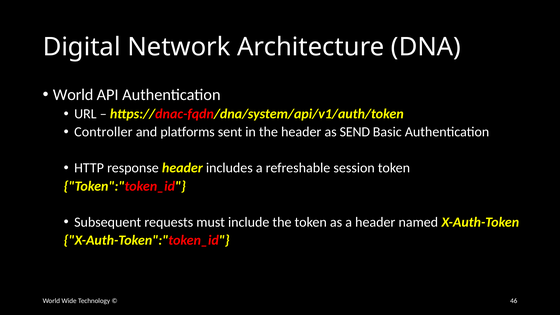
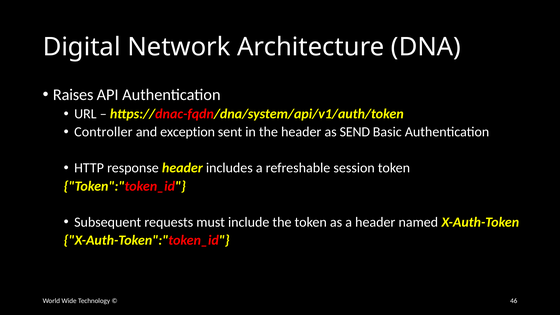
World at (73, 95): World -> Raises
platforms: platforms -> exception
